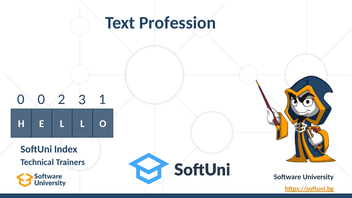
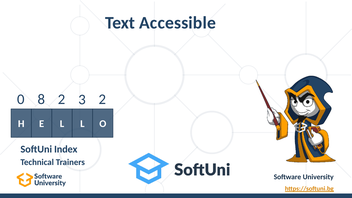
Profession: Profession -> Accessible
0 0: 0 -> 8
3 1: 1 -> 2
